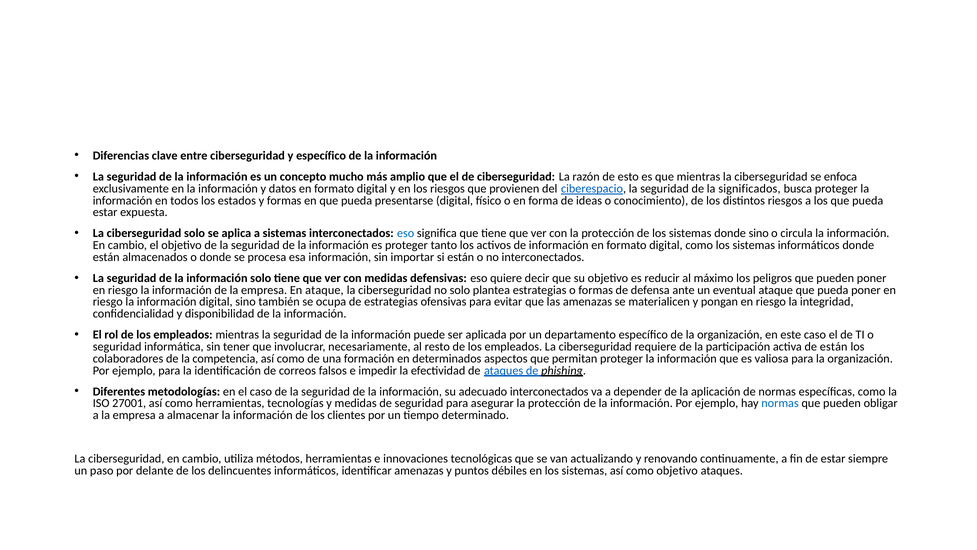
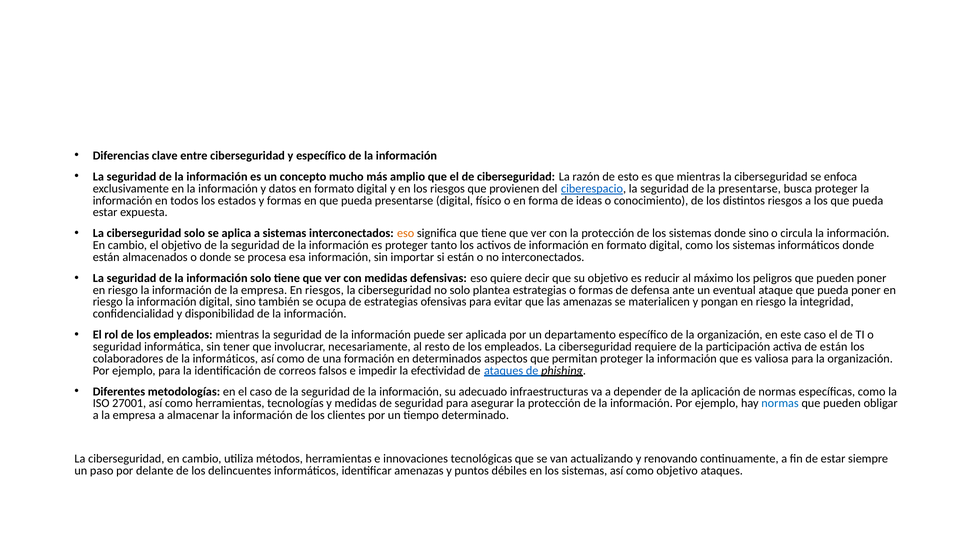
la significados: significados -> presentarse
eso at (406, 233) colour: blue -> orange
En ataque: ataque -> riesgos
la competencia: competencia -> informáticos
adecuado interconectados: interconectados -> infraestructuras
